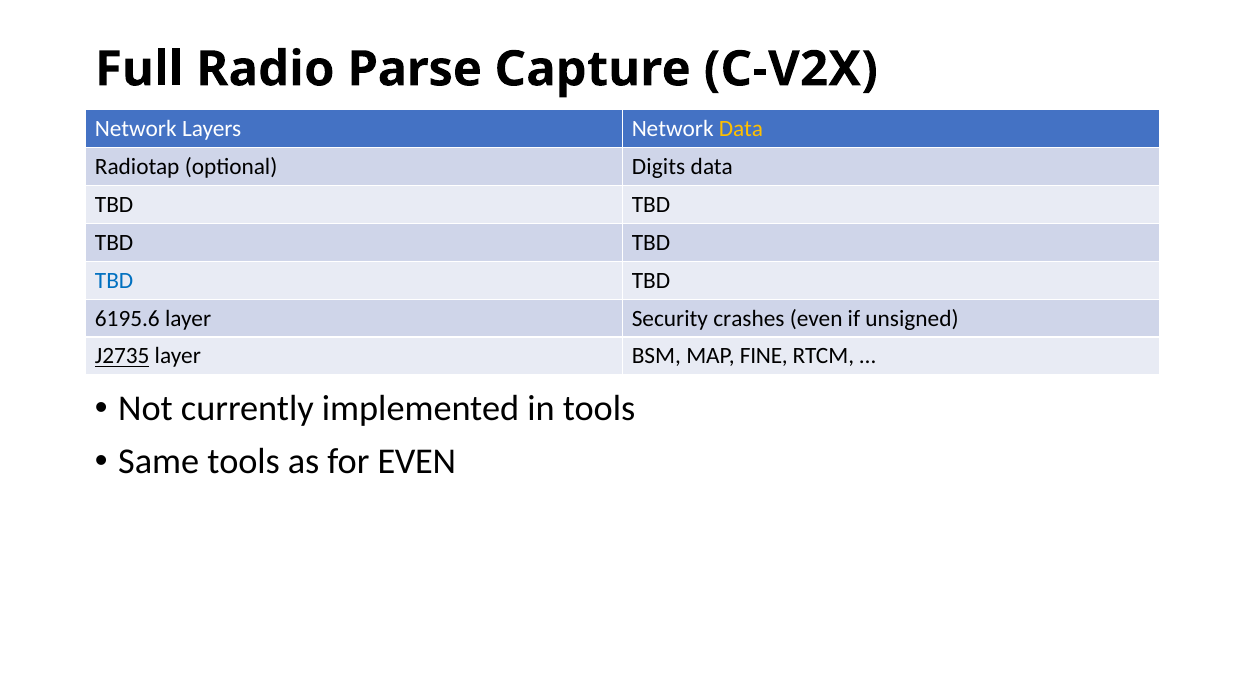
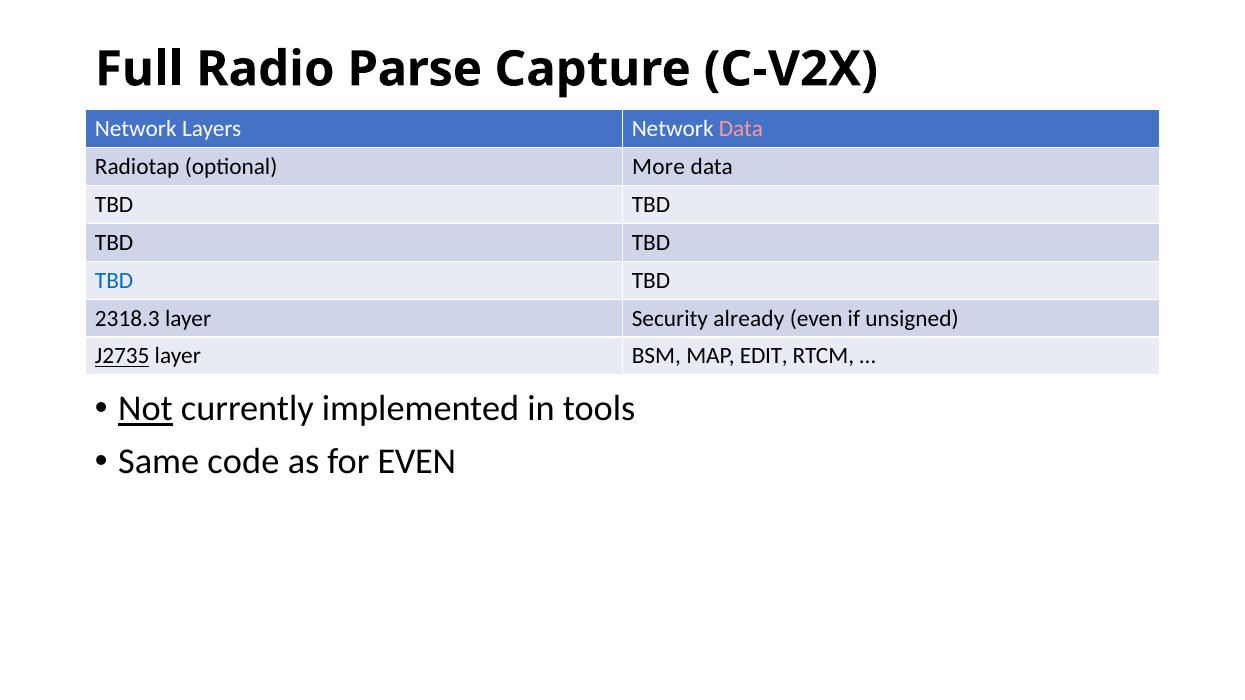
Data at (741, 129) colour: yellow -> pink
Digits: Digits -> More
6195.6: 6195.6 -> 2318.3
crashes: crashes -> already
FINE: FINE -> EDIT
Not underline: none -> present
Same tools: tools -> code
